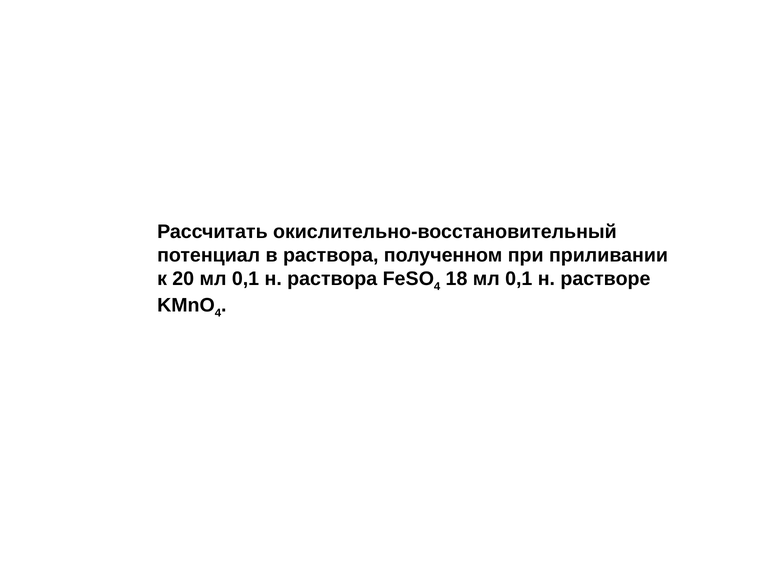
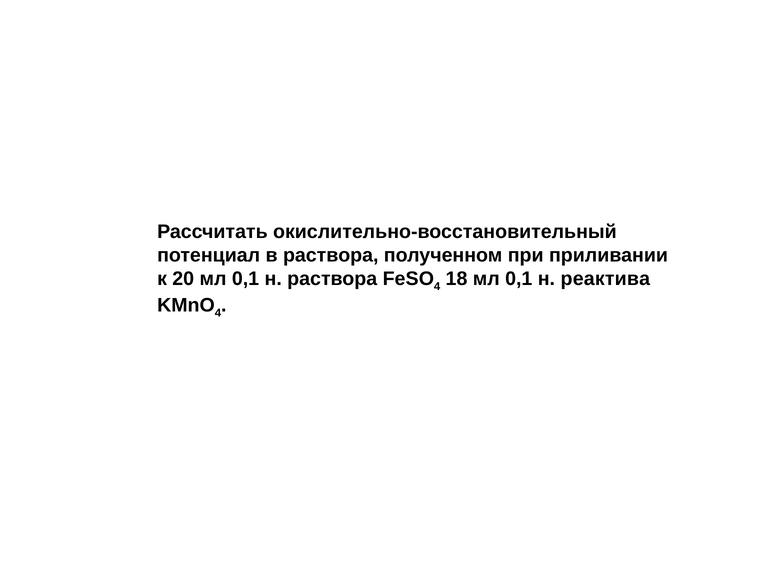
растворе: растворе -> реактива
